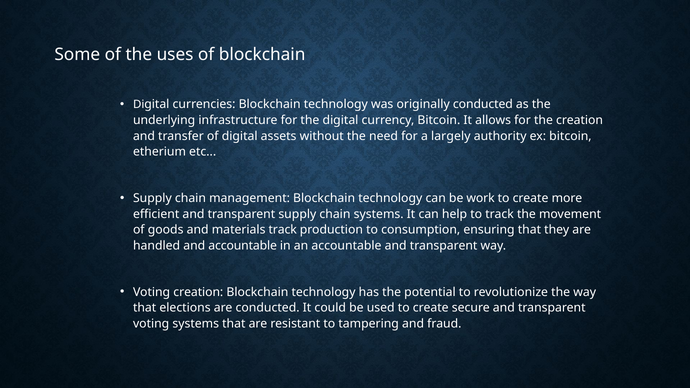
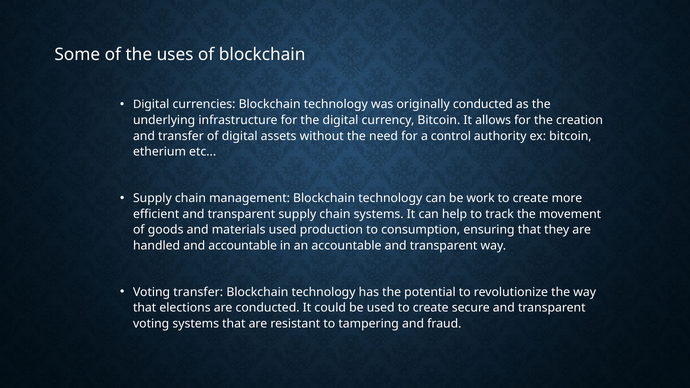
largely: largely -> control
materials track: track -> used
Voting creation: creation -> transfer
